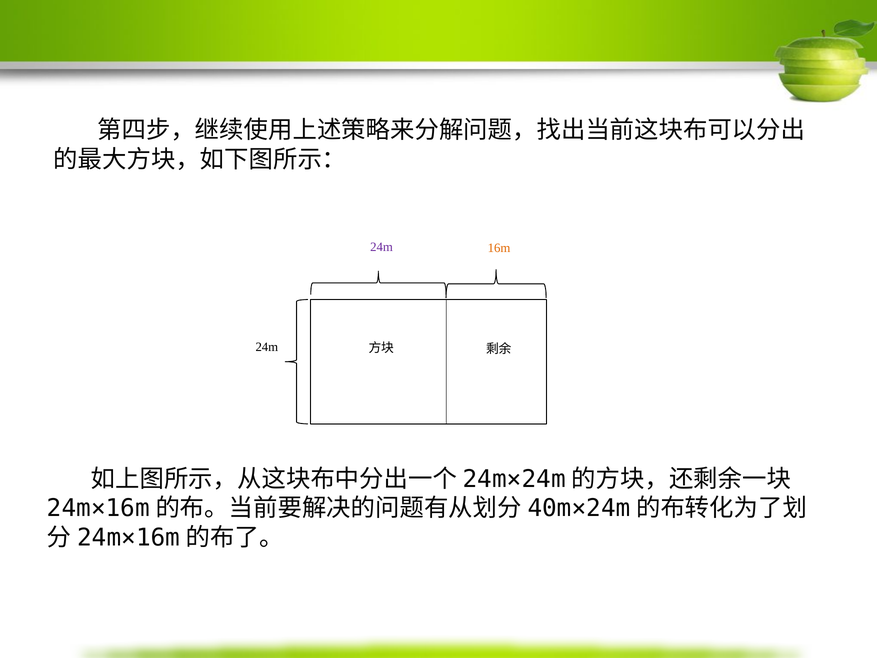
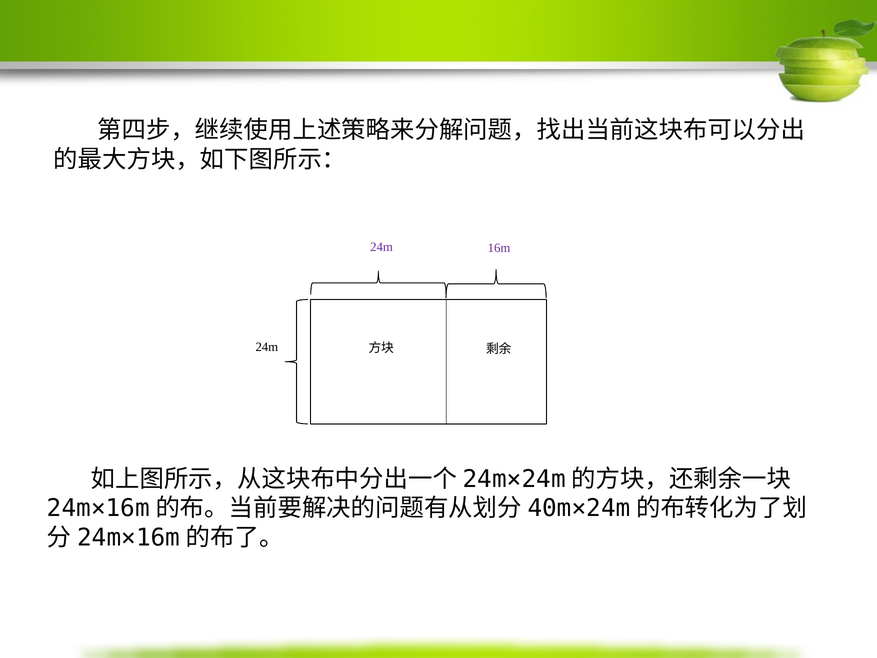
16m colour: orange -> purple
